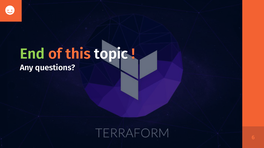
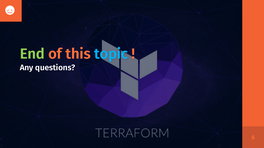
topic colour: white -> light blue
